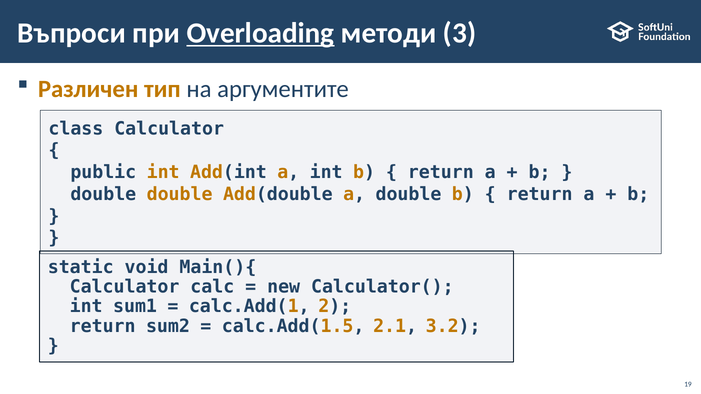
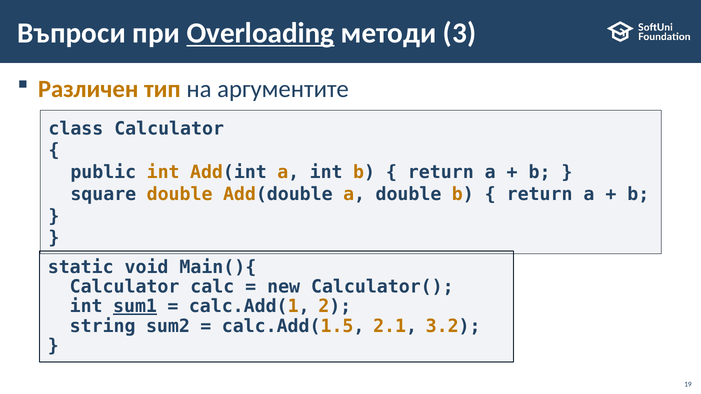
double at (103, 194): double -> square
sum1 underline: none -> present
return at (103, 326): return -> string
